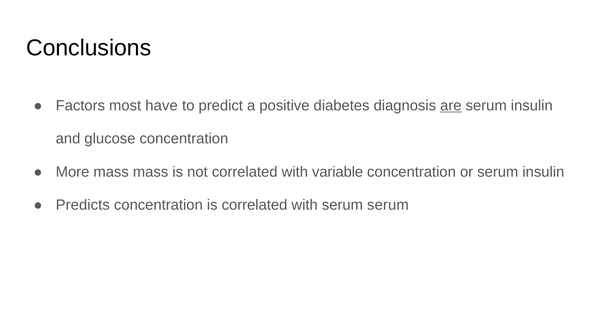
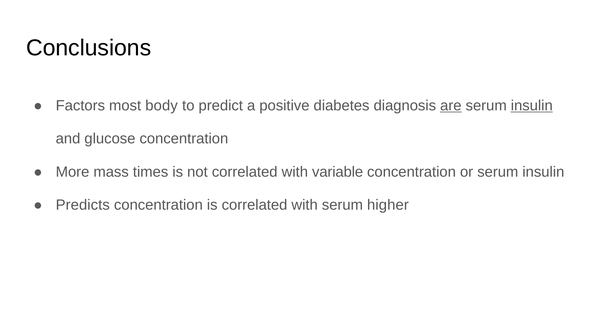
have: have -> body
insulin at (532, 106) underline: none -> present
mass mass: mass -> times
serum serum: serum -> higher
